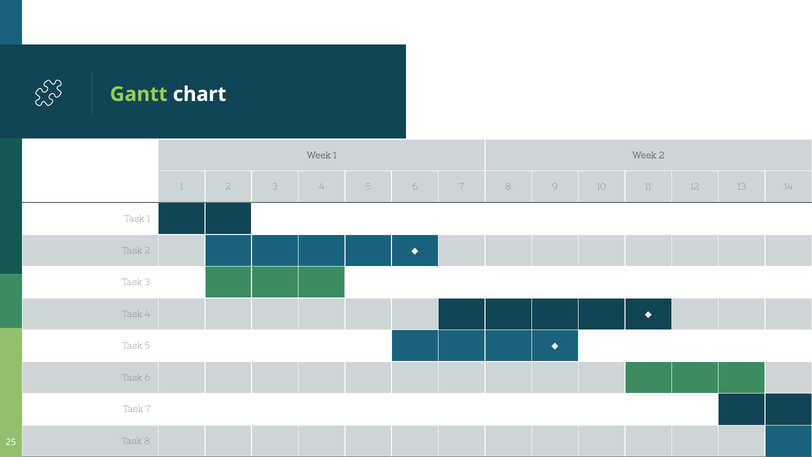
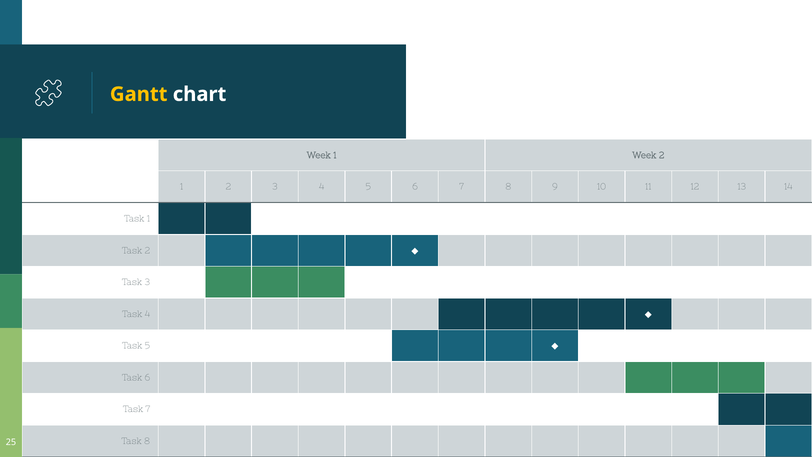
Gantt colour: light green -> yellow
